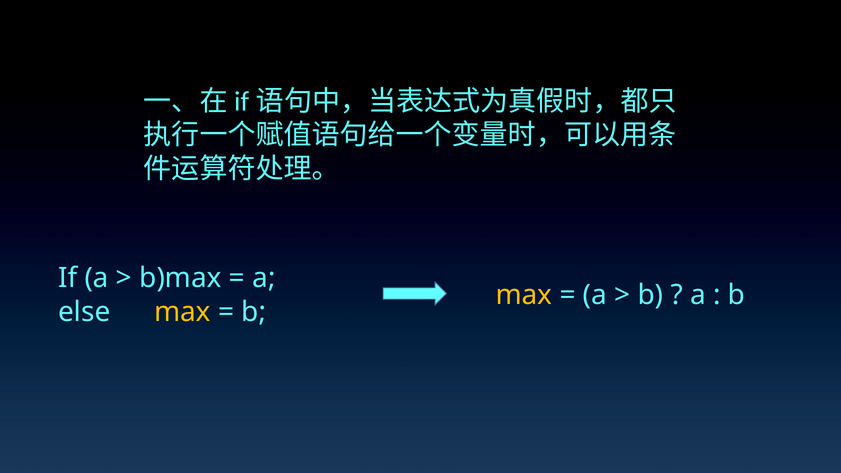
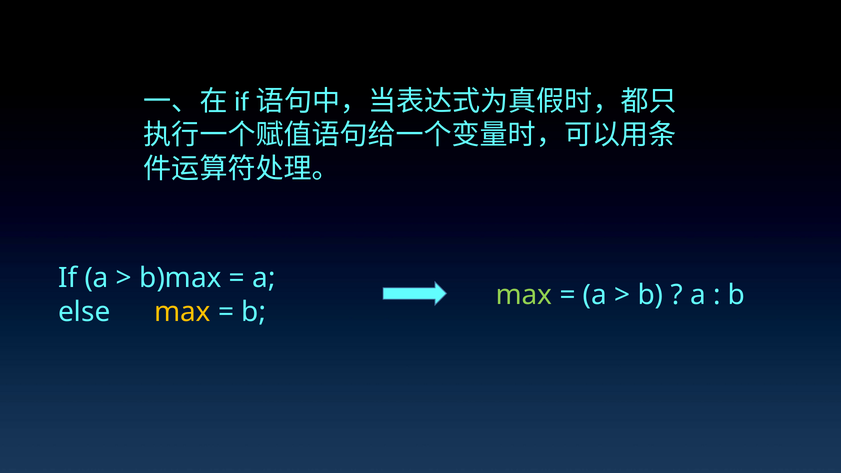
max at (524, 295) colour: yellow -> light green
